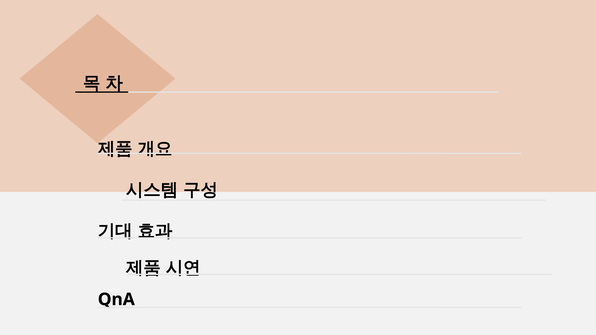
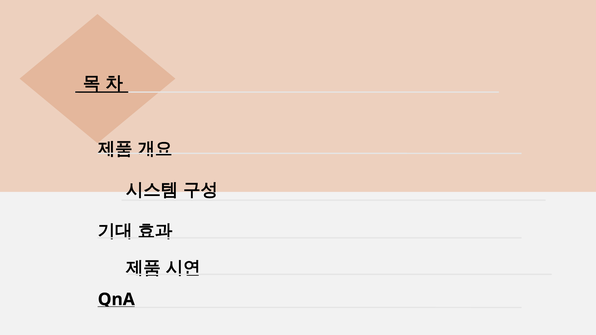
QnA underline: none -> present
